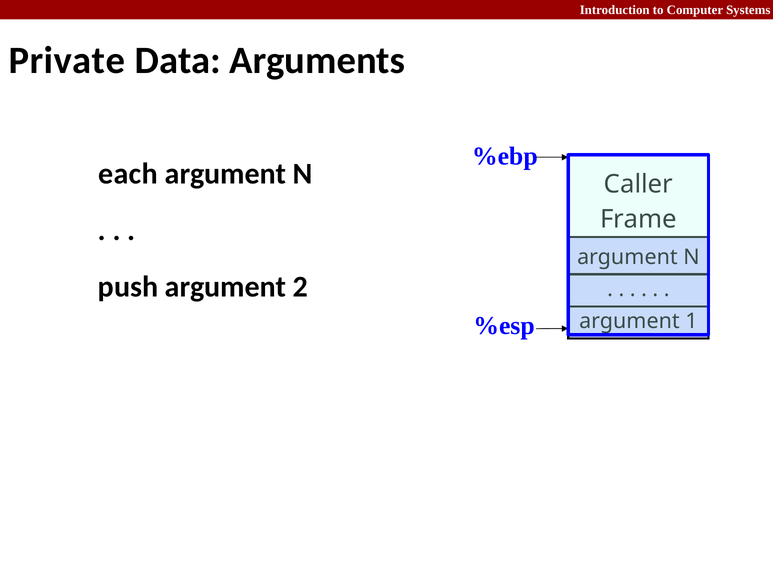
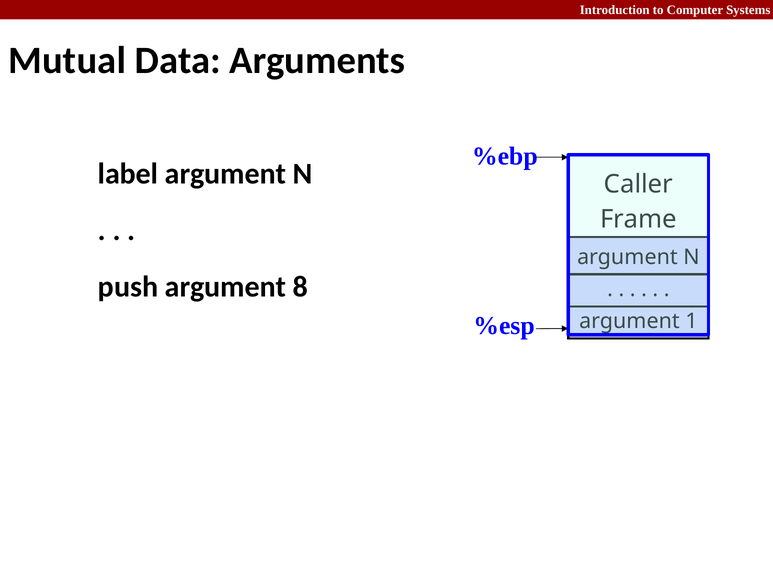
Private: Private -> Mutual
each: each -> label
2: 2 -> 8
